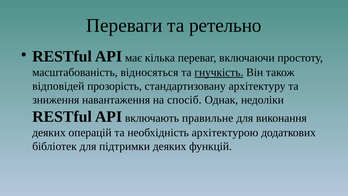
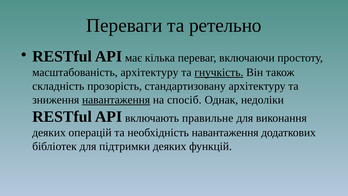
масштабованість відносяться: відносяться -> архітектуру
відповідей: відповідей -> складність
навантаження at (116, 100) underline: none -> present
необхідність архітектурою: архітектурою -> навантаження
